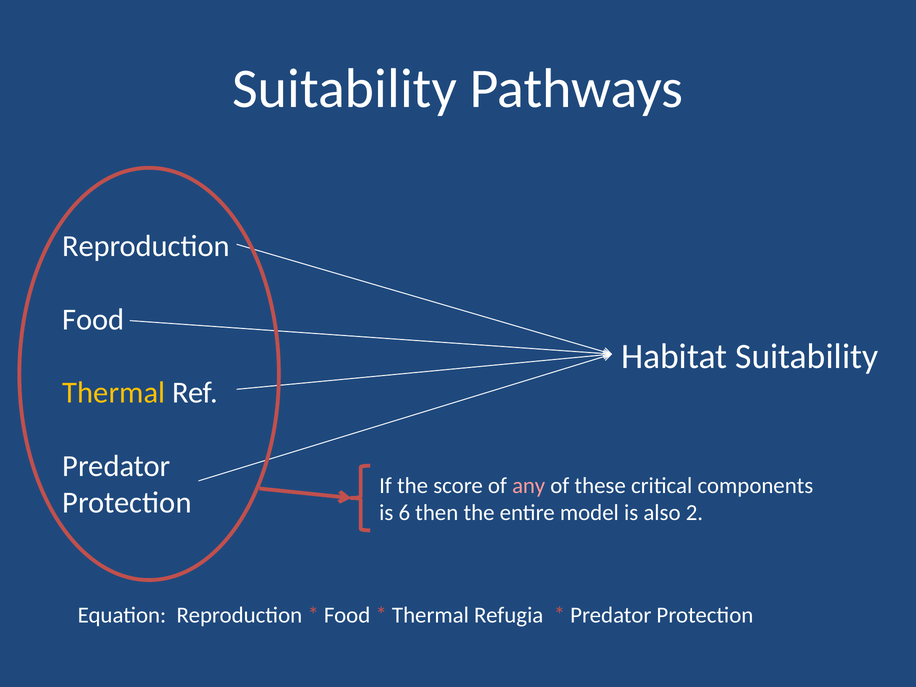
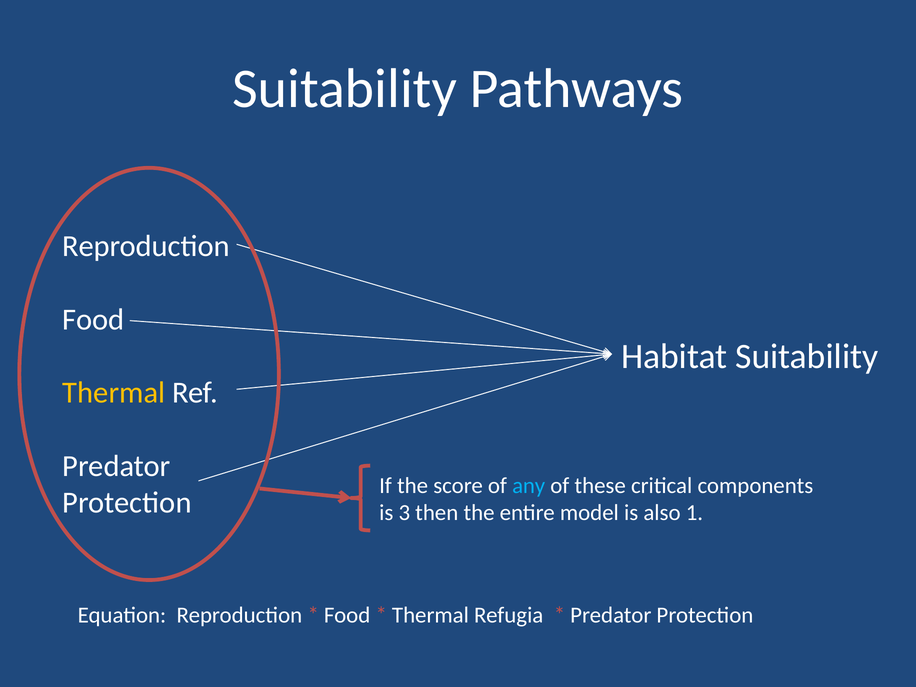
any colour: pink -> light blue
6: 6 -> 3
2: 2 -> 1
